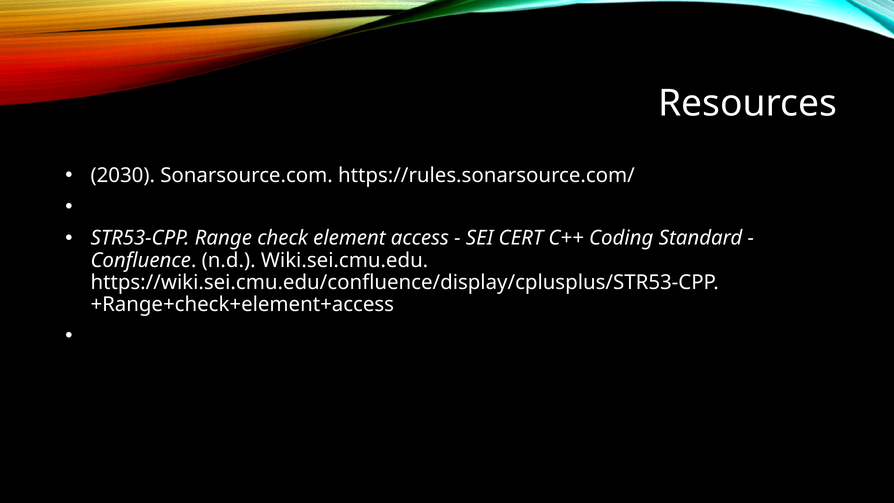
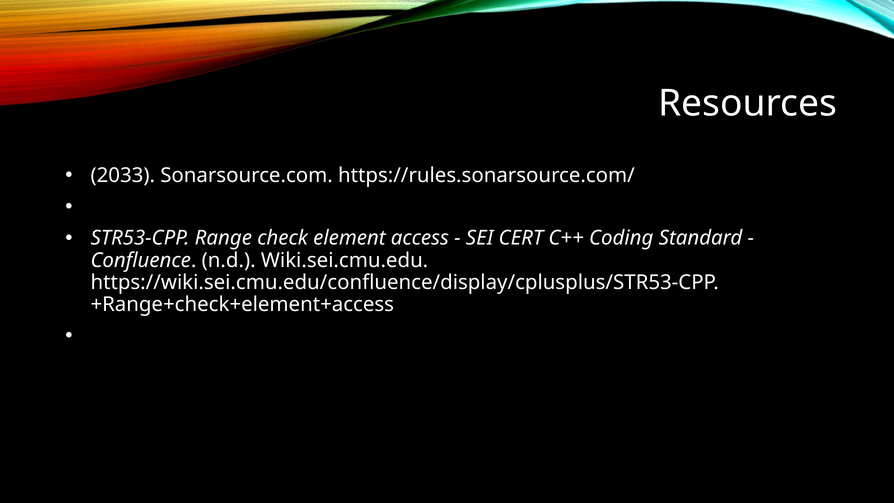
2030: 2030 -> 2033
